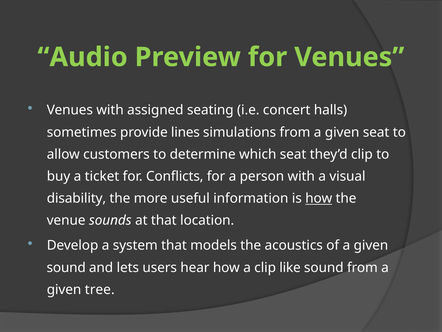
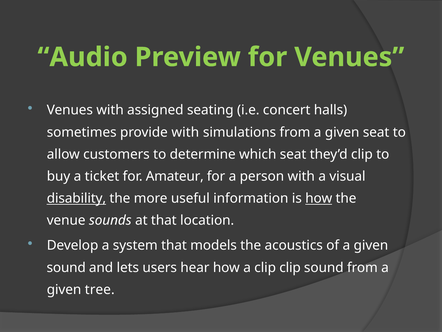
provide lines: lines -> with
Conflicts: Conflicts -> Amateur
disability underline: none -> present
clip like: like -> clip
